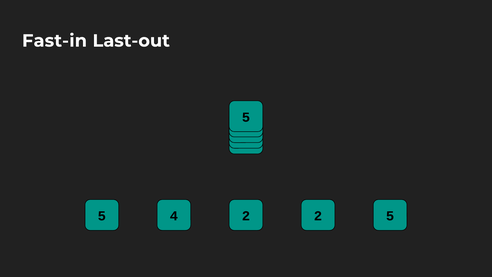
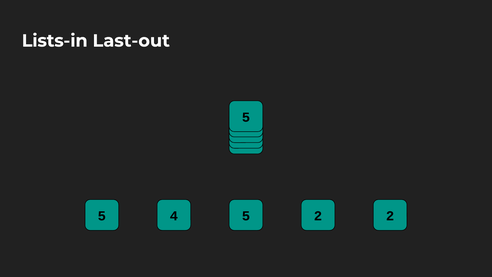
Fast-in: Fast-in -> Lists-in
2 at (246, 216): 2 -> 5
2 5: 5 -> 2
